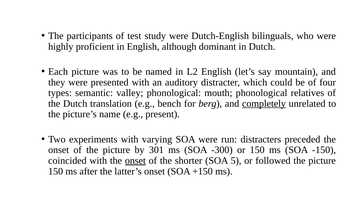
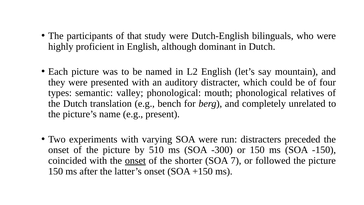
test: test -> that
completely underline: present -> none
301: 301 -> 510
5: 5 -> 7
